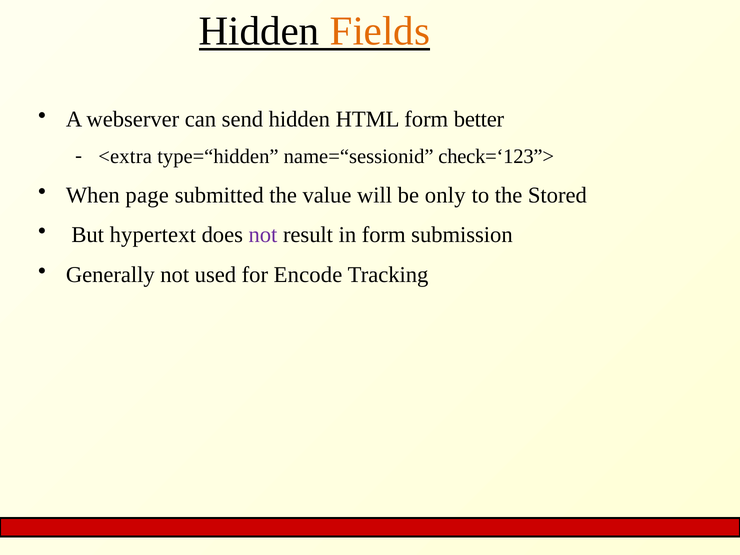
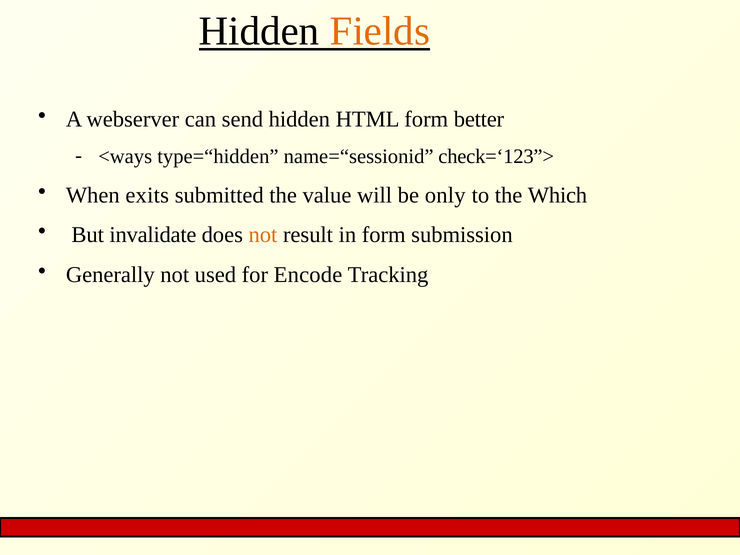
<extra: <extra -> <ways
page: page -> exits
Stored: Stored -> Which
hypertext: hypertext -> invalidate
not at (263, 235) colour: purple -> orange
